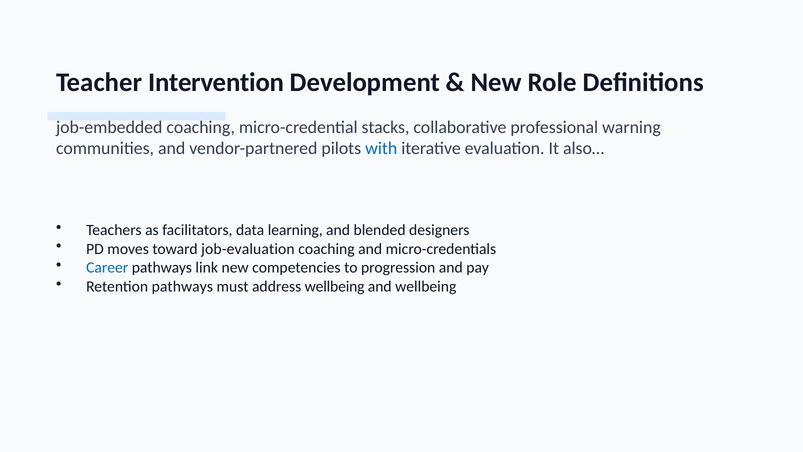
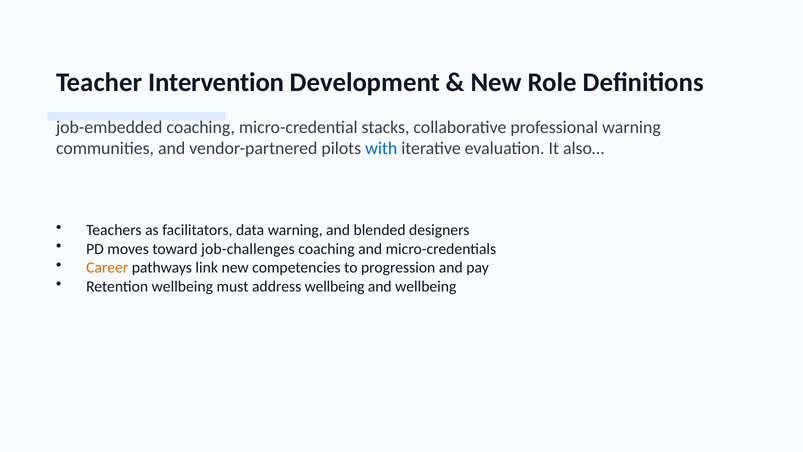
data learning: learning -> warning
job-evaluation: job-evaluation -> job-challenges
Career colour: blue -> orange
Retention pathways: pathways -> wellbeing
